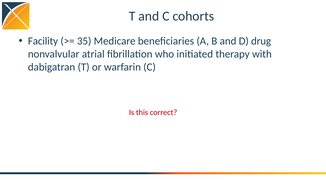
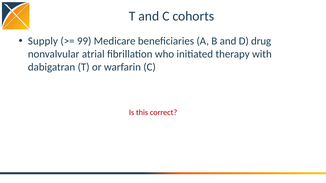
Facility: Facility -> Supply
35: 35 -> 99
